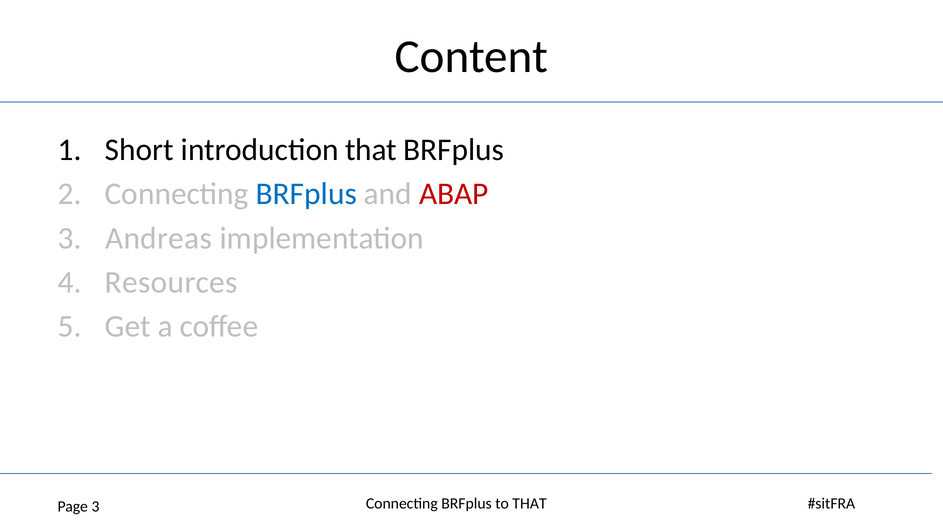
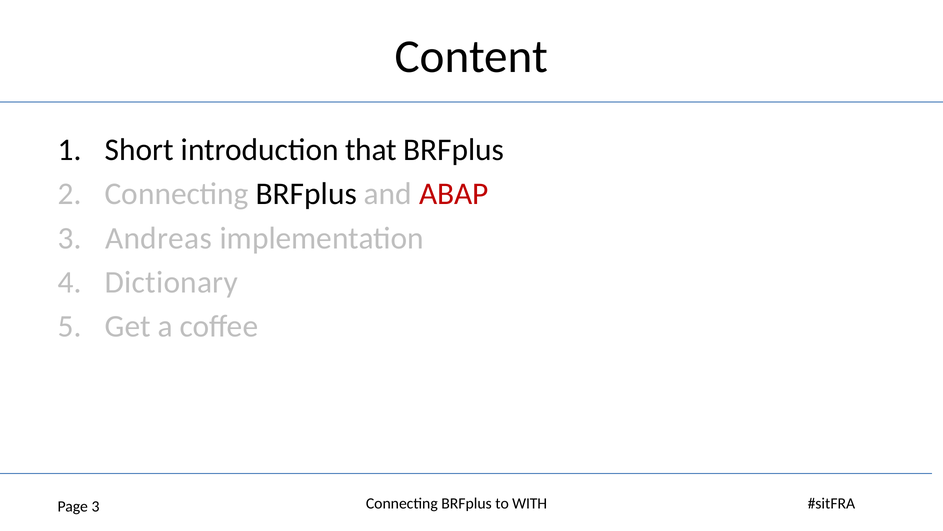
BRFplus at (306, 194) colour: blue -> black
Resources: Resources -> Dictionary
THAT at (530, 503): THAT -> WITH
